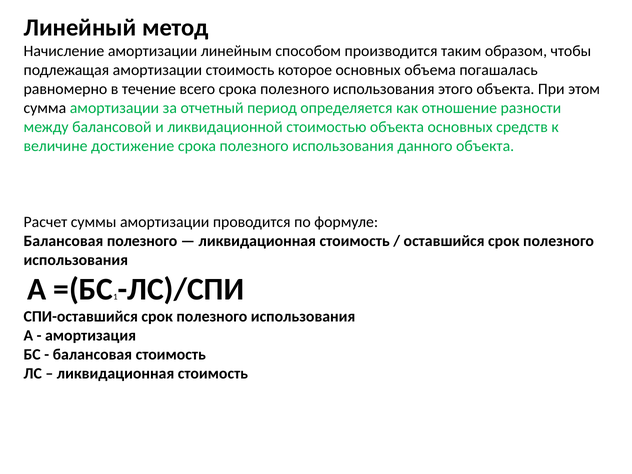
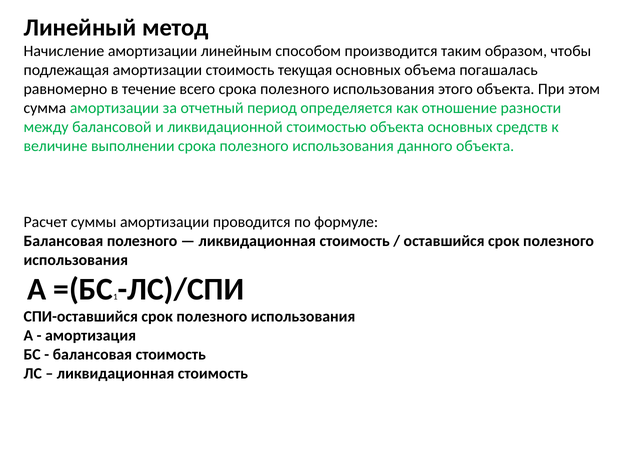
которое: которое -> текущая
достижение: достижение -> выполнении
